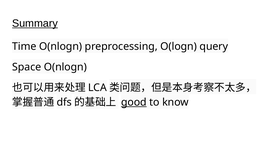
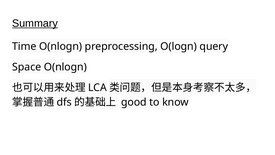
good underline: present -> none
